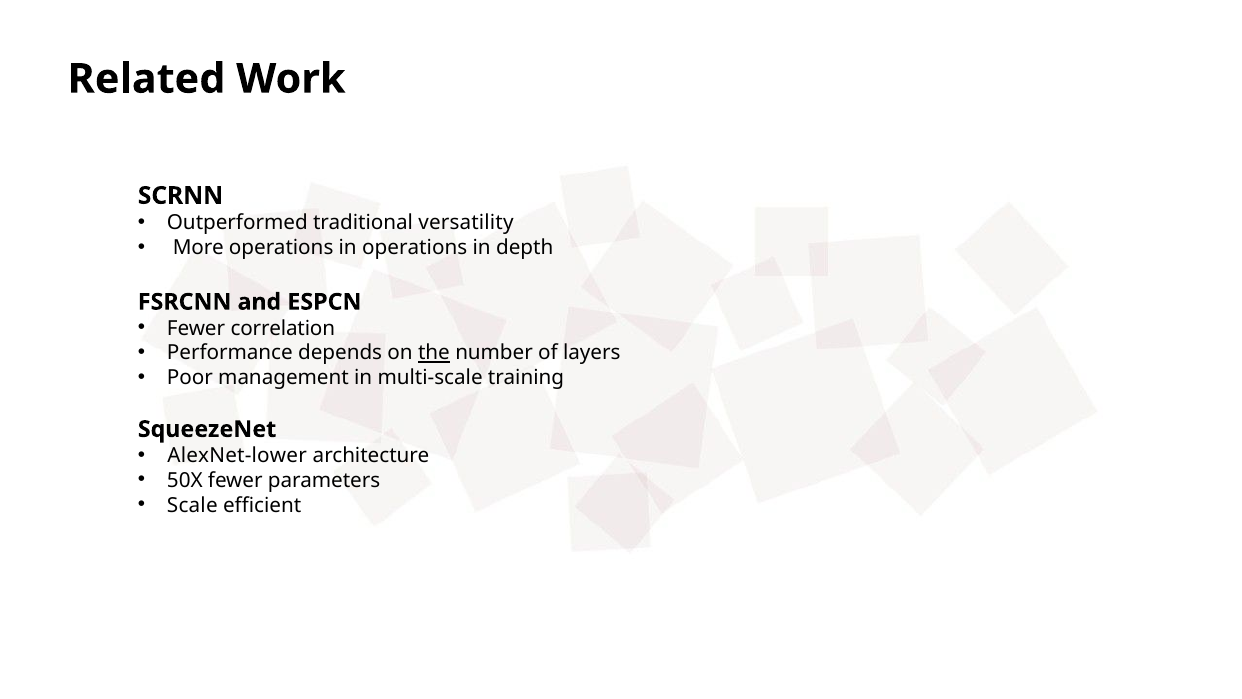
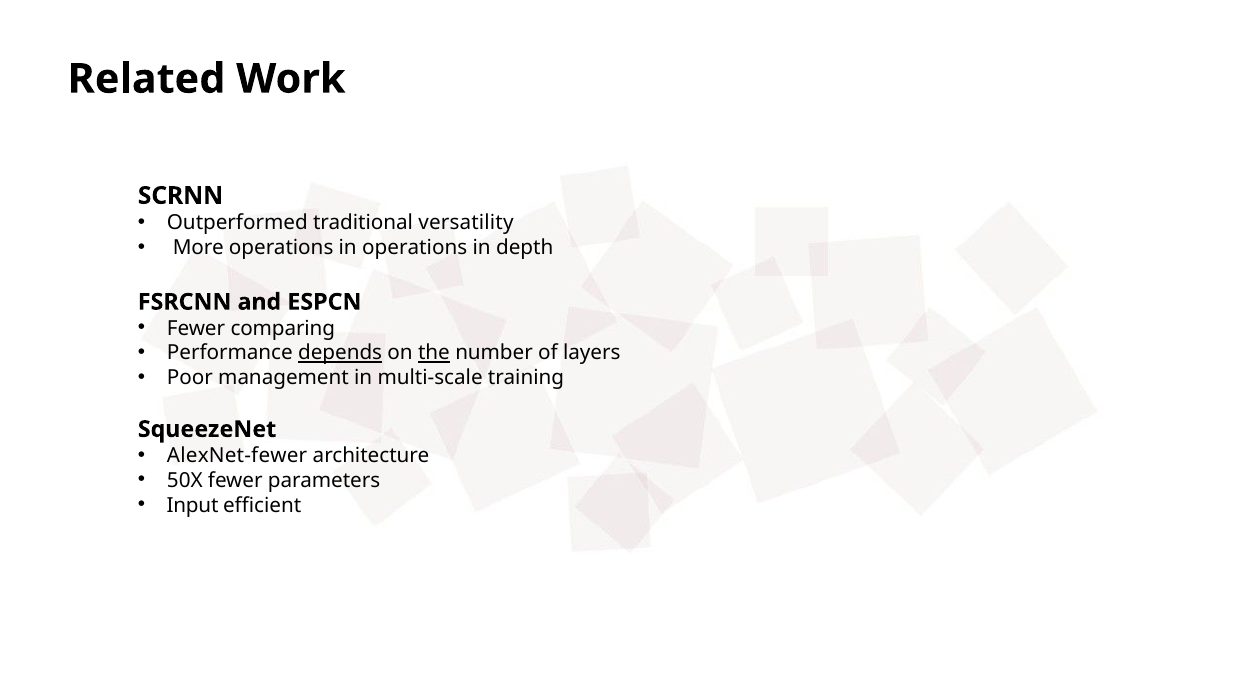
correlation: correlation -> comparing
depends underline: none -> present
AlexNet-lower: AlexNet-lower -> AlexNet-fewer
Scale: Scale -> Input
